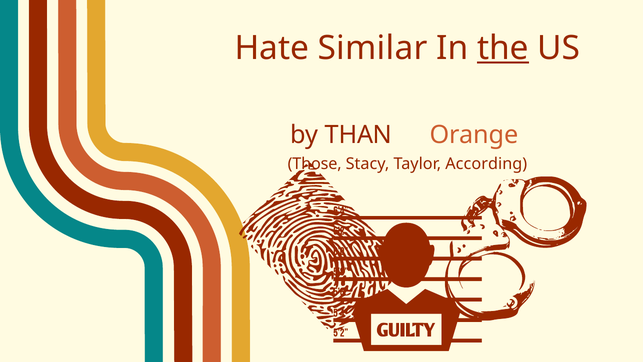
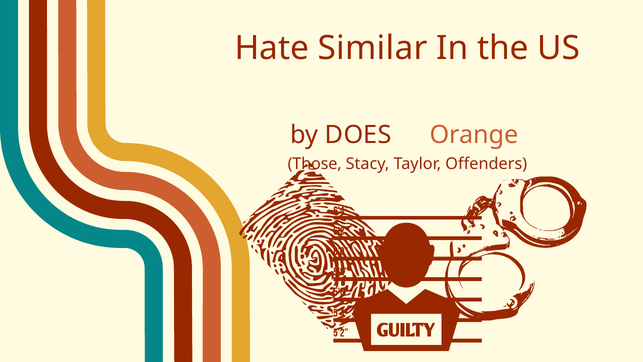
the underline: present -> none
THAN: THAN -> DOES
According: According -> Offenders
